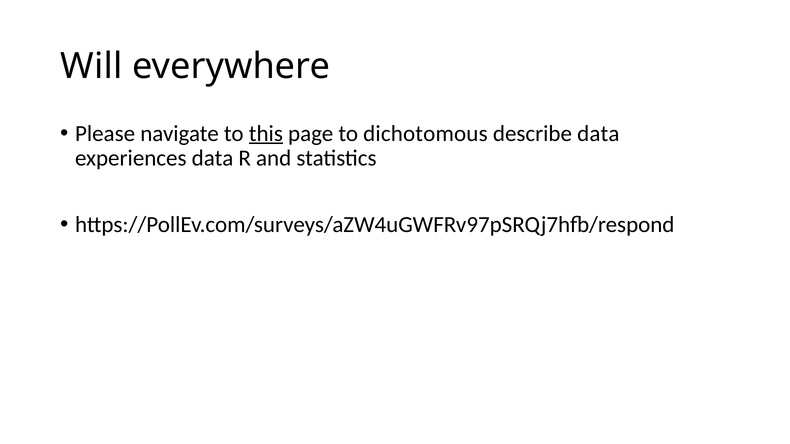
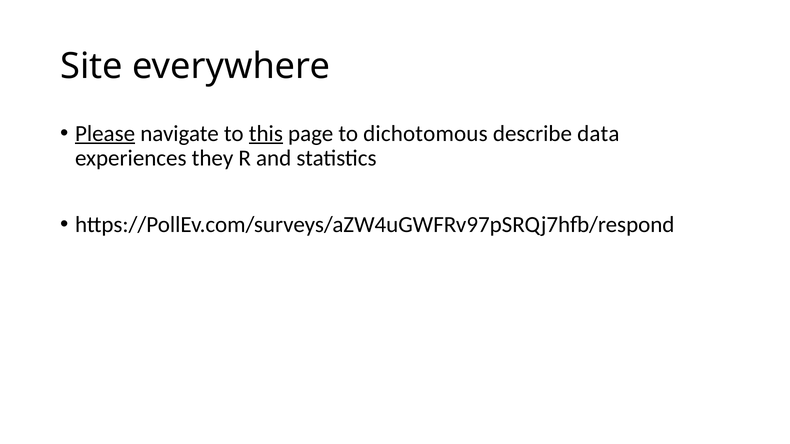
Will: Will -> Site
Please underline: none -> present
experiences data: data -> they
